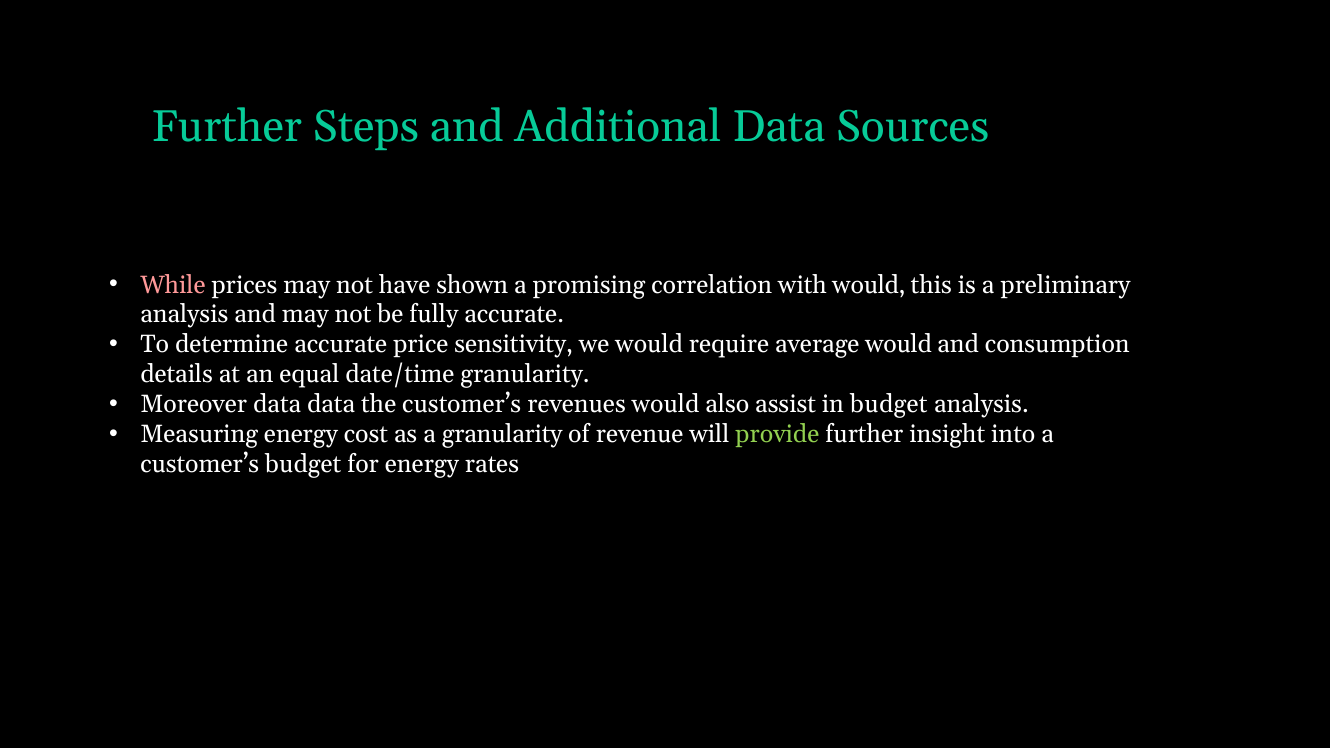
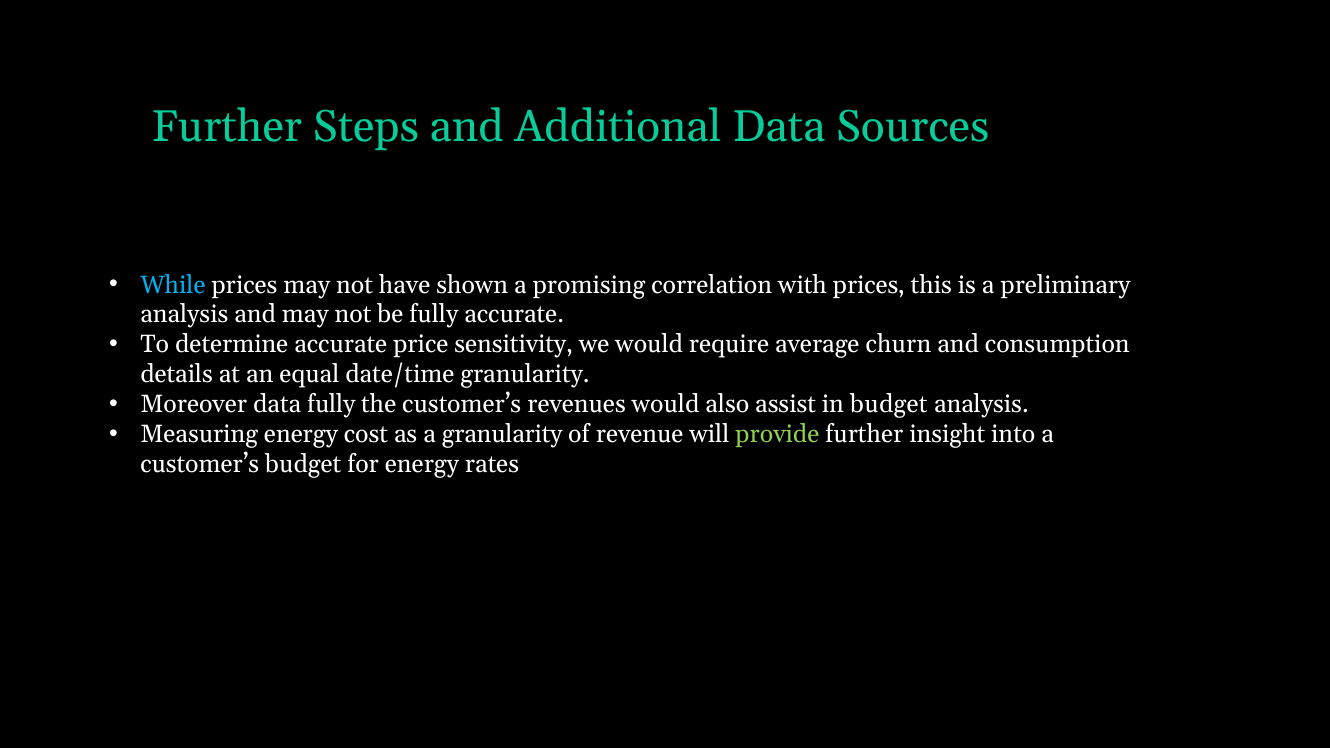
While colour: pink -> light blue
with would: would -> prices
average would: would -> churn
data data: data -> fully
